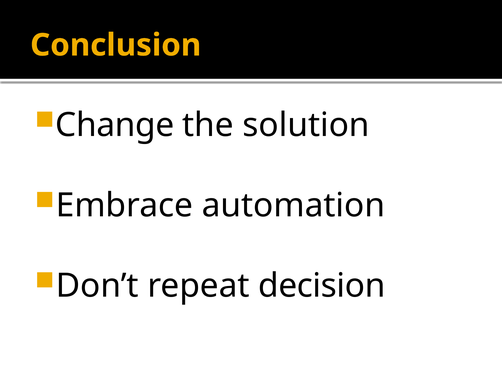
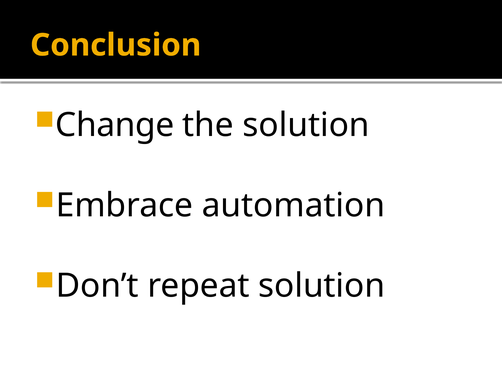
repeat decision: decision -> solution
